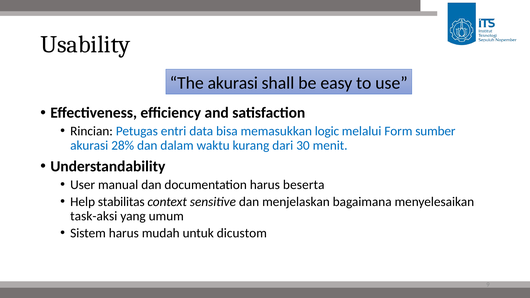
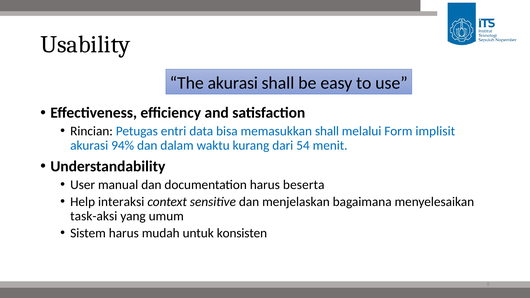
memasukkan logic: logic -> shall
sumber: sumber -> implisit
28%: 28% -> 94%
30: 30 -> 54
stabilitas: stabilitas -> interaksi
dicustom: dicustom -> konsisten
